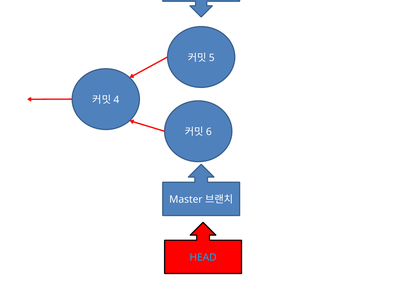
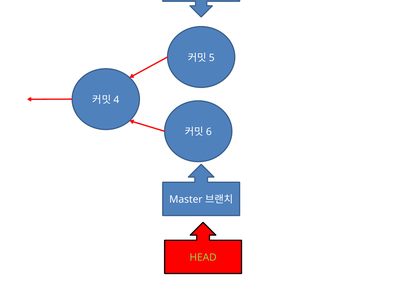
HEAD colour: light blue -> light green
